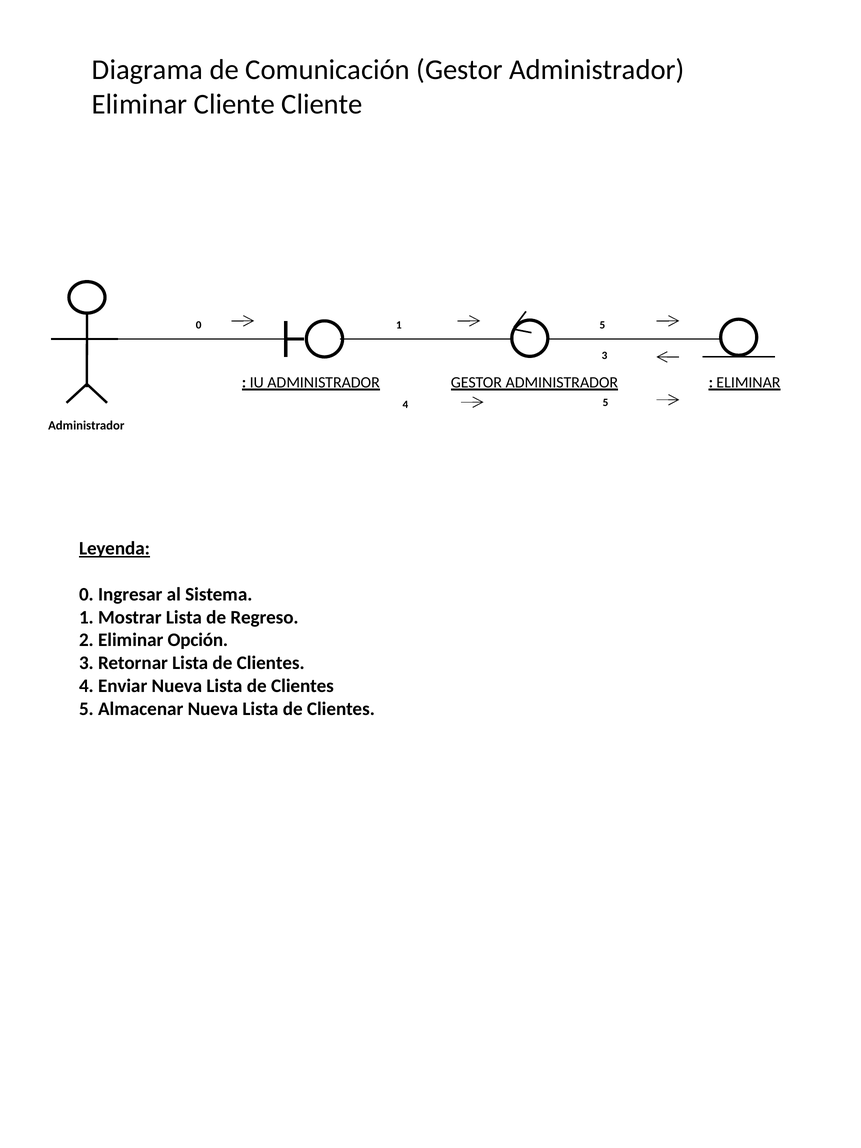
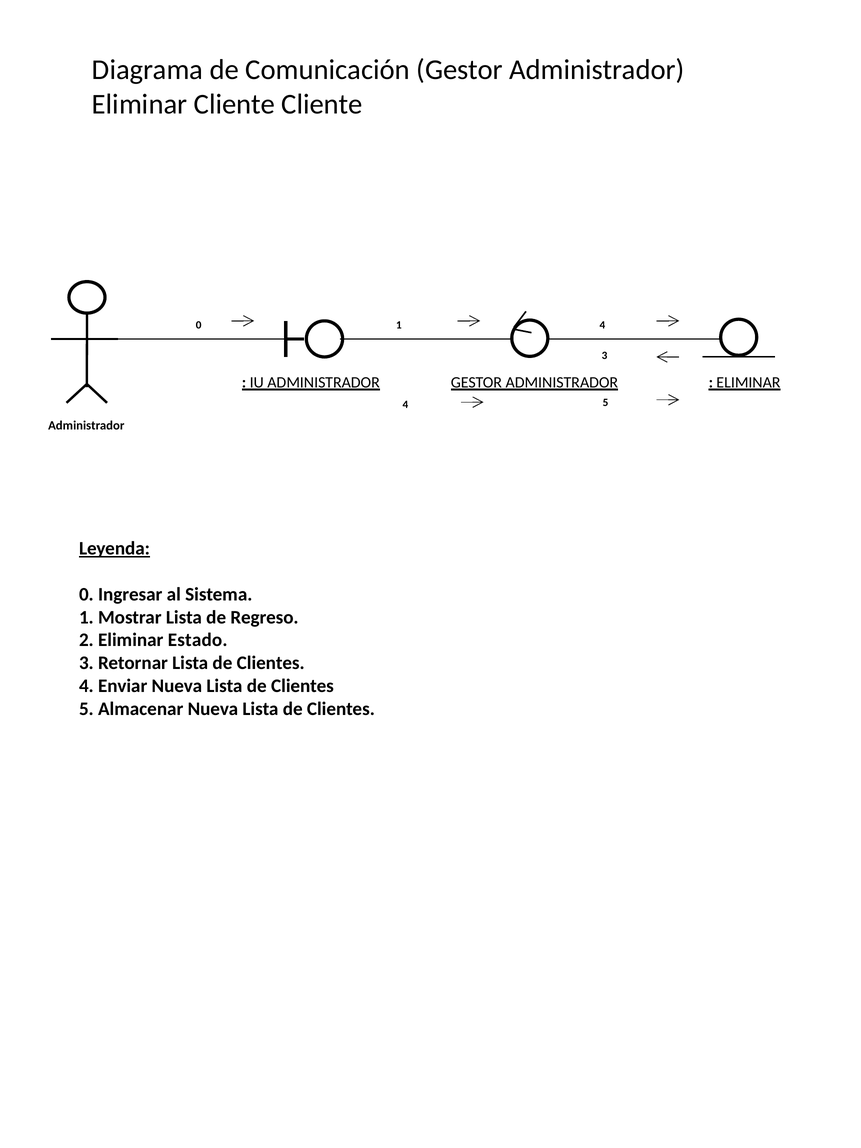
1 5: 5 -> 4
Opción: Opción -> Estado
